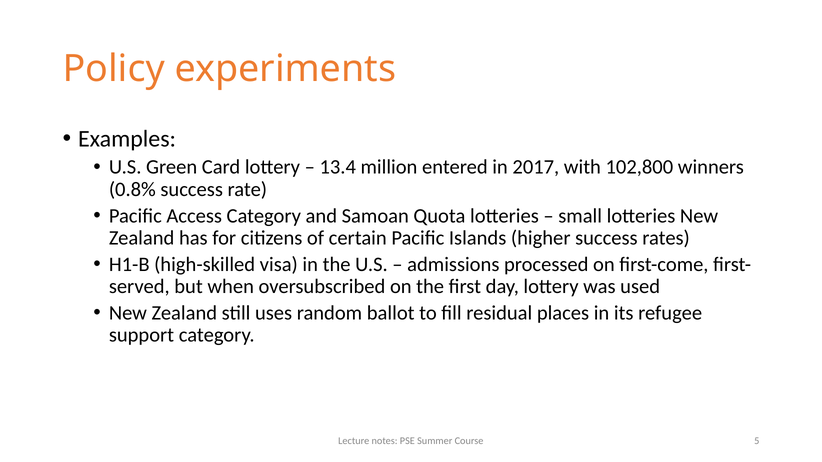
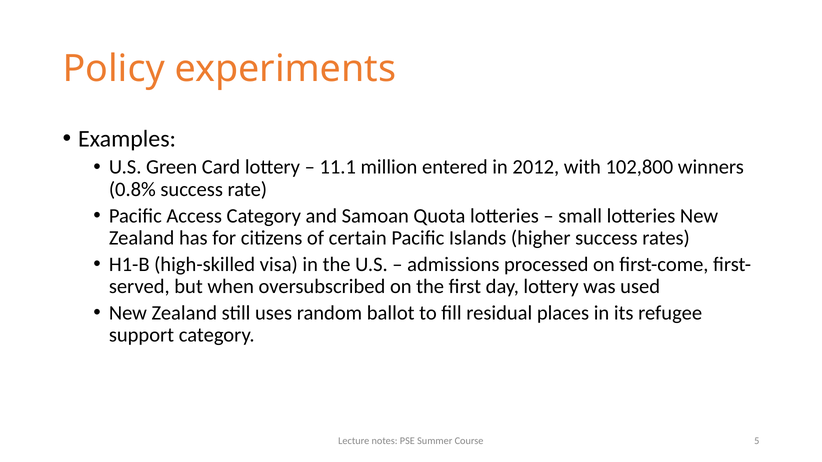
13.4: 13.4 -> 11.1
2017: 2017 -> 2012
